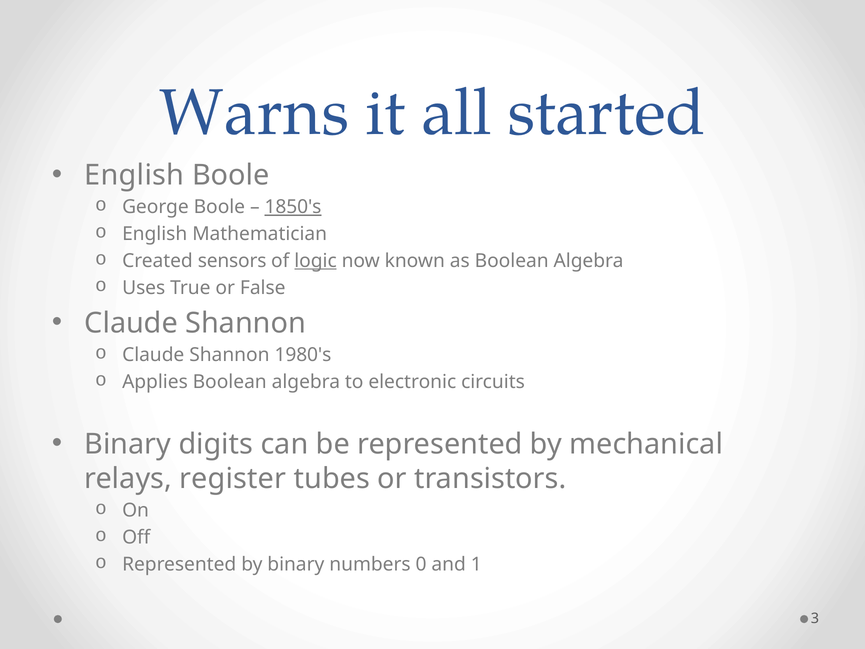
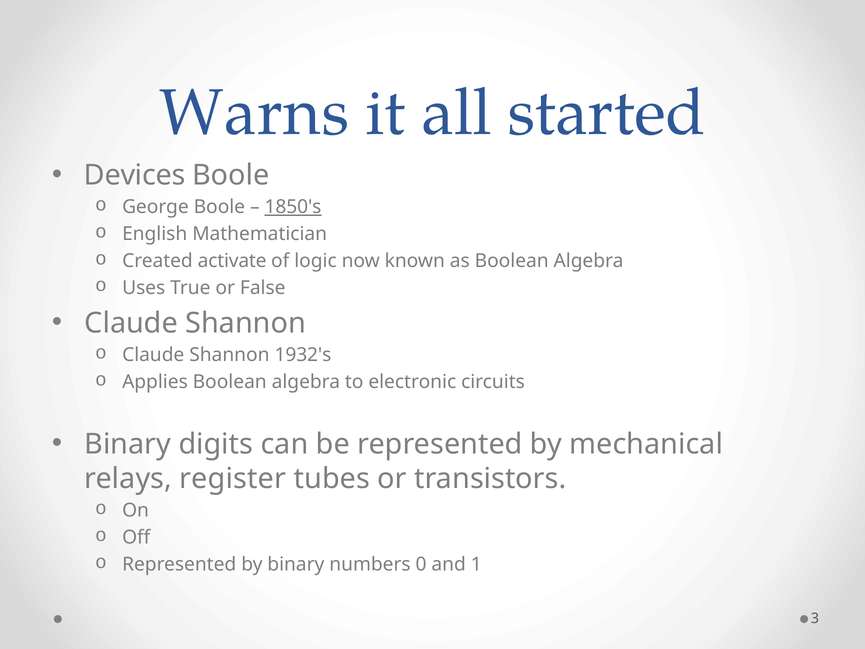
English at (134, 175): English -> Devices
sensors: sensors -> activate
logic underline: present -> none
1980's: 1980's -> 1932's
